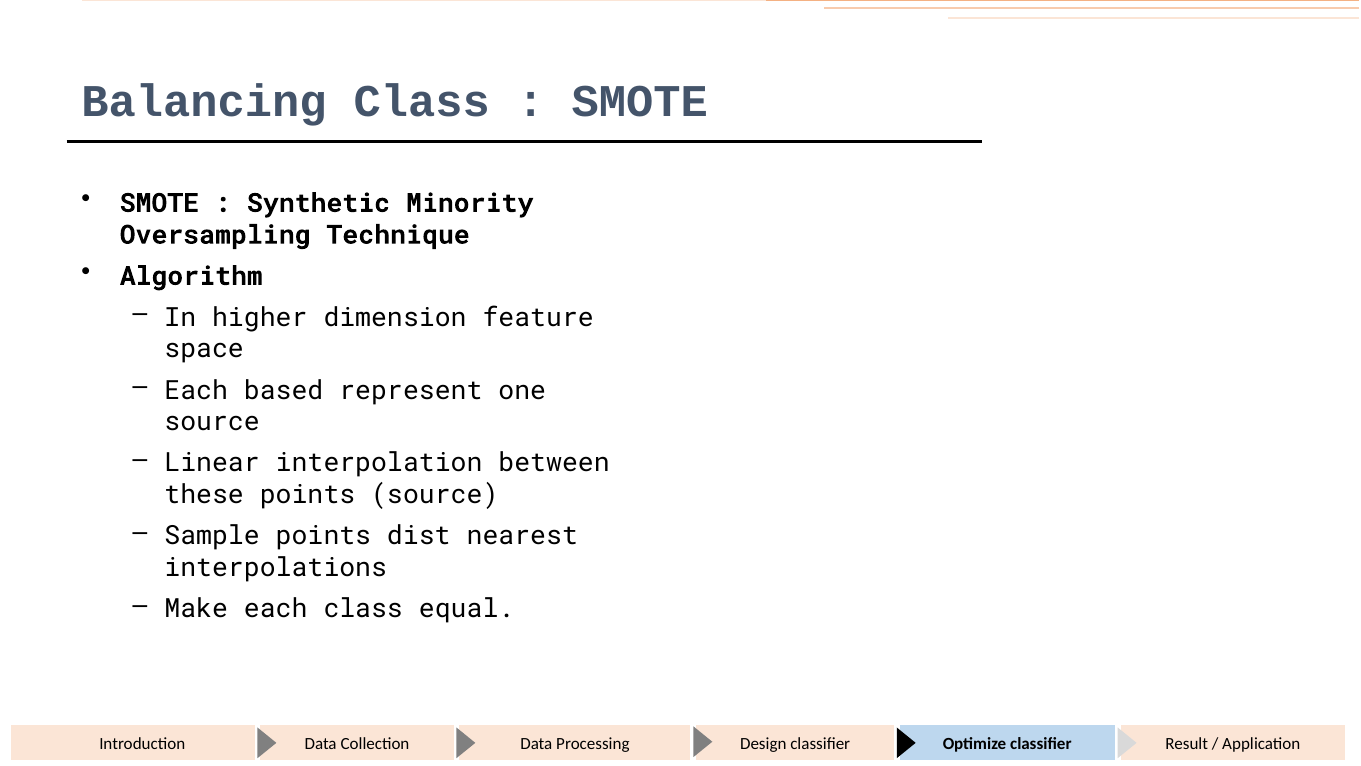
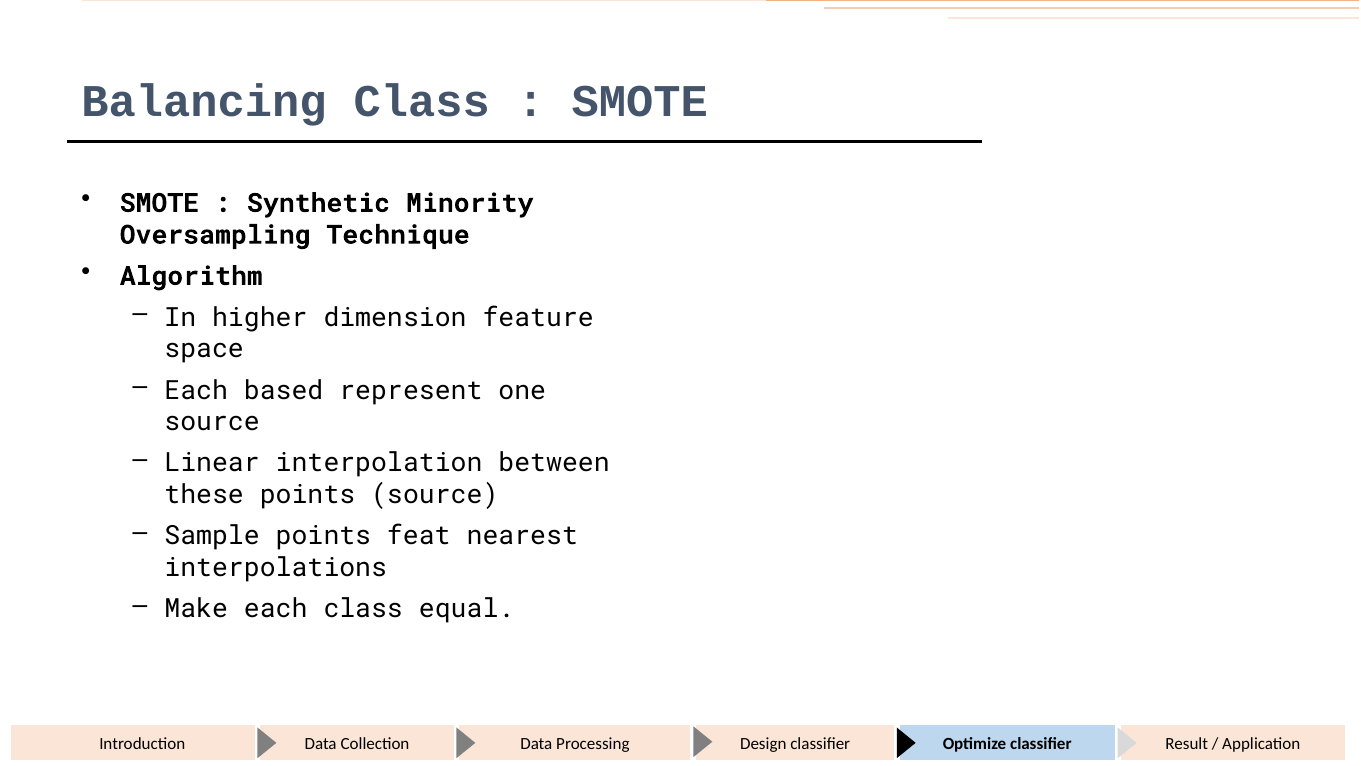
dist: dist -> feat
